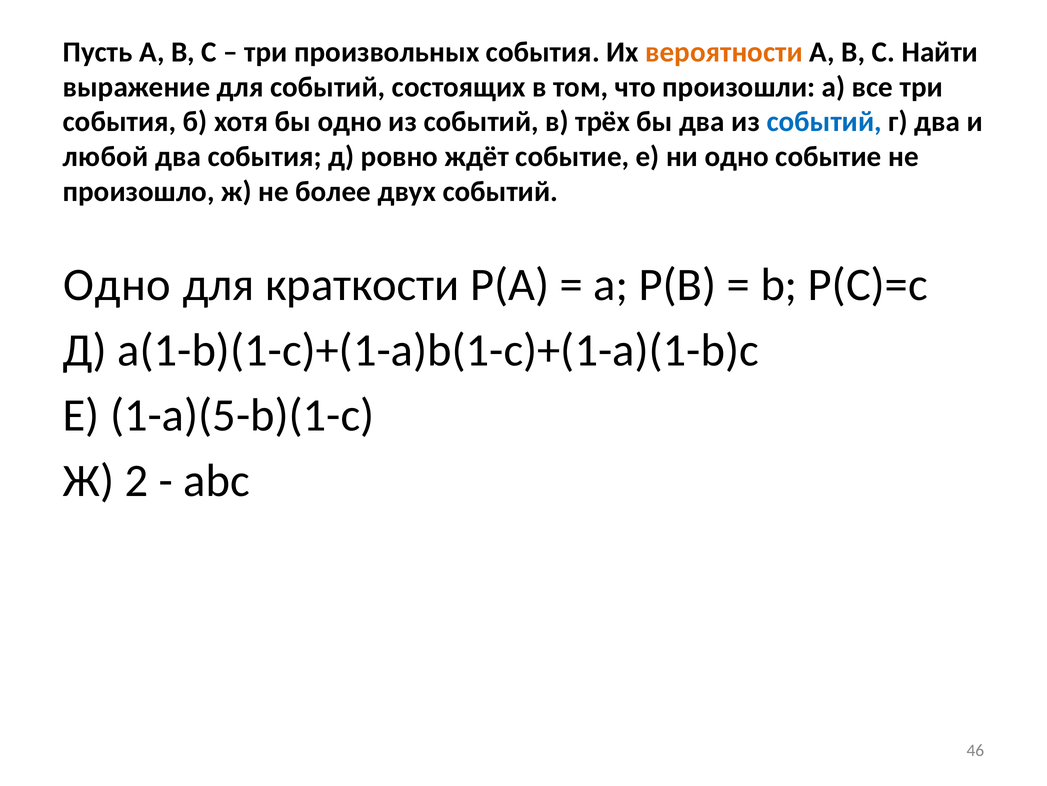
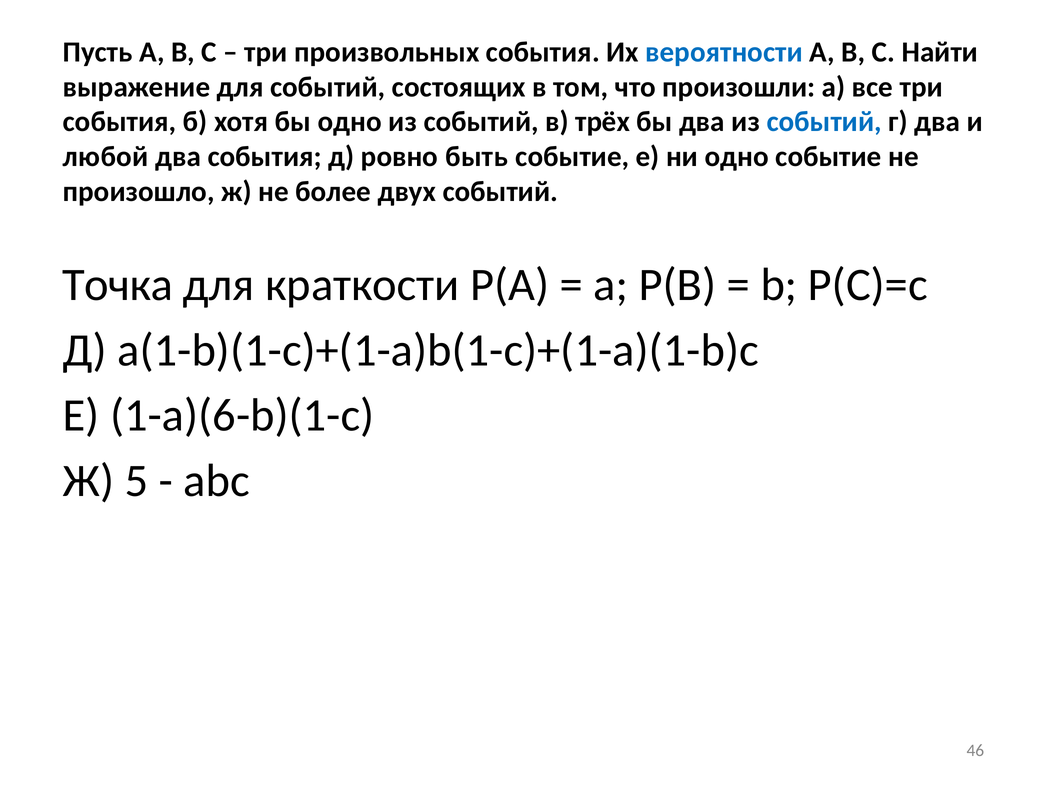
вероятности colour: orange -> blue
ждёт: ждёт -> быть
Одно at (117, 285): Одно -> Точка
1-a)(5-b)(1-c: 1-a)(5-b)(1-c -> 1-a)(6-b)(1-c
2: 2 -> 5
